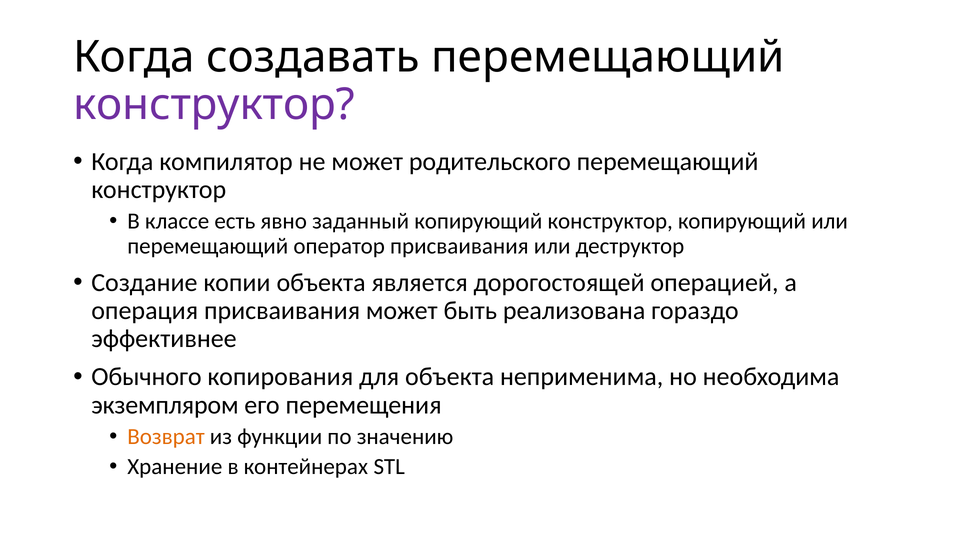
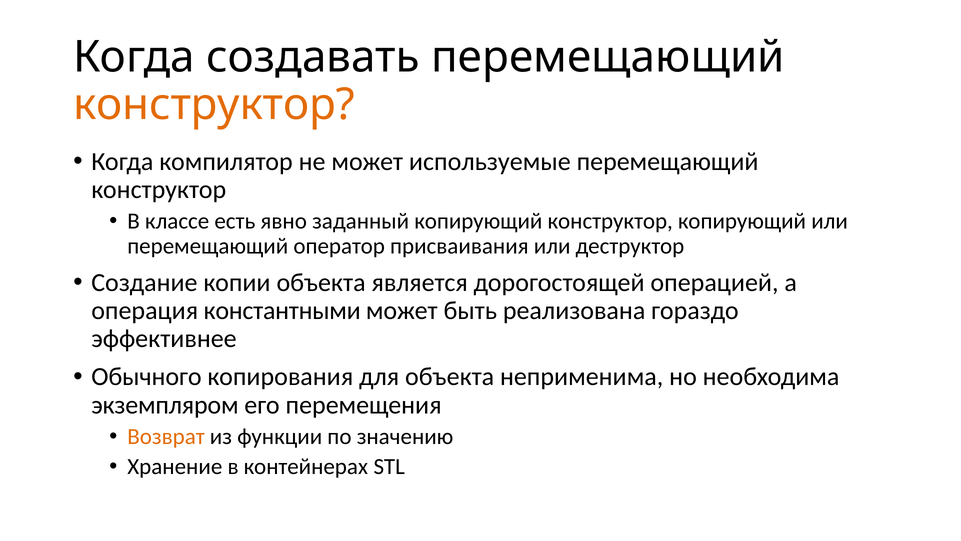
конструктор at (214, 105) colour: purple -> orange
родительского: родительского -> используемые
операция присваивания: присваивания -> константными
